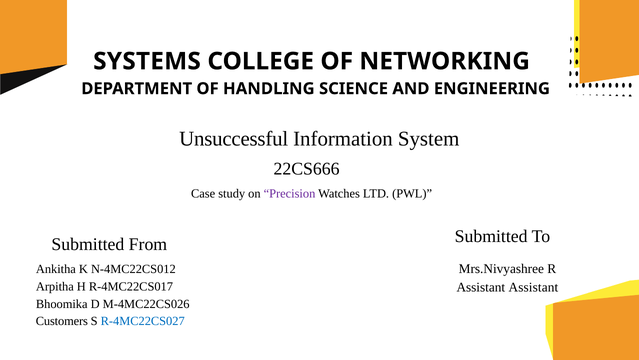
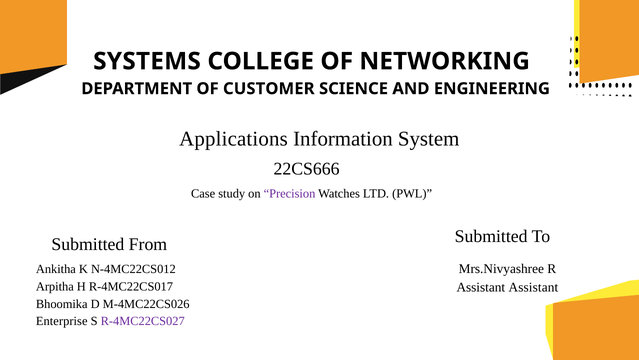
HANDLING: HANDLING -> CUSTOMER
Unsuccessful: Unsuccessful -> Applications
Customers: Customers -> Enterprise
R-4MC22CS027 colour: blue -> purple
